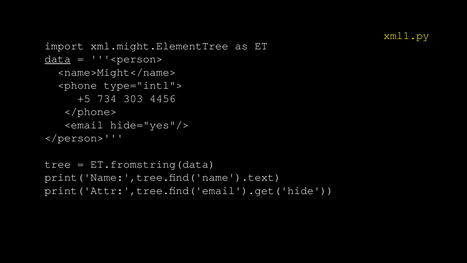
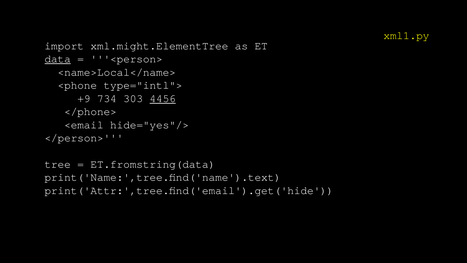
<name>Might</name>: <name>Might</name> -> <name>Local</name>
+5: +5 -> +9
4456 underline: none -> present
